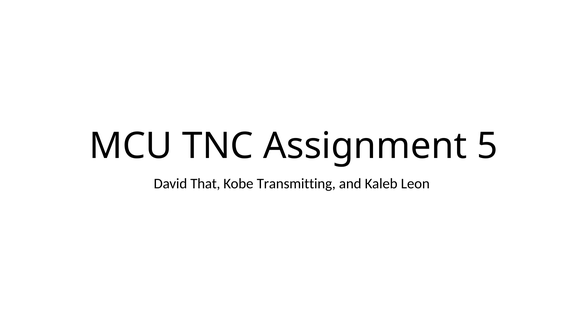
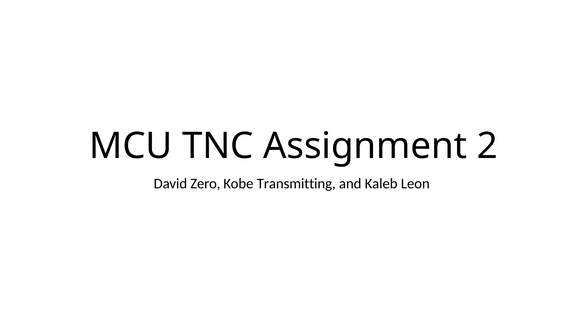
5: 5 -> 2
That: That -> Zero
